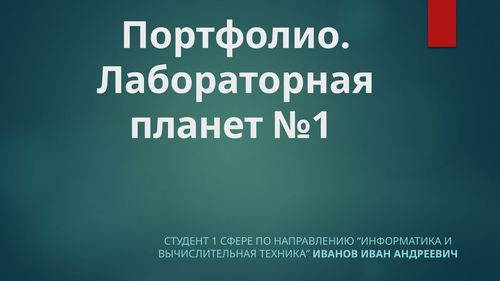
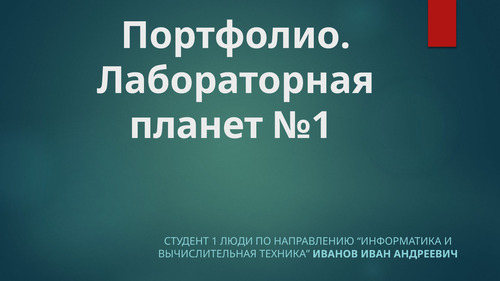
СФЕРЕ: СФЕРЕ -> ЛЮДИ
